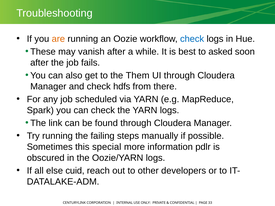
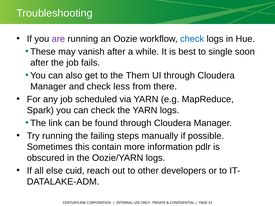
are colour: orange -> purple
asked: asked -> single
hdfs: hdfs -> less
special: special -> contain
